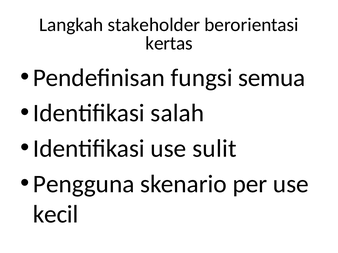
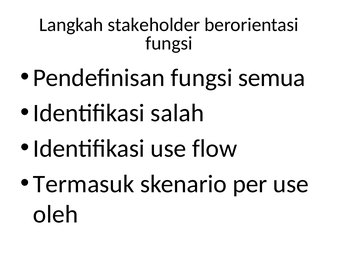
kertas at (169, 43): kertas -> fungsi
sulit: sulit -> flow
Pengguna: Pengguna -> Termasuk
kecil: kecil -> oleh
